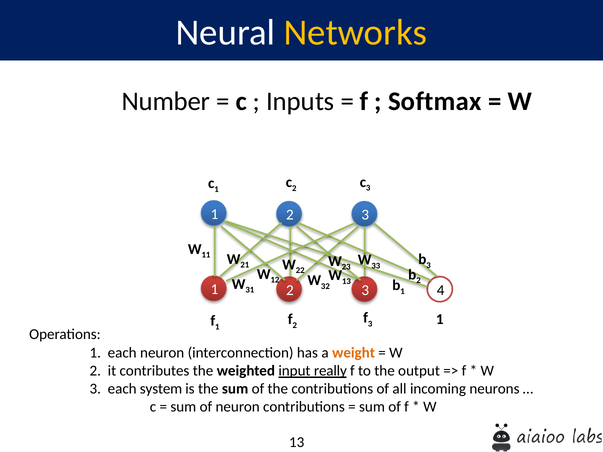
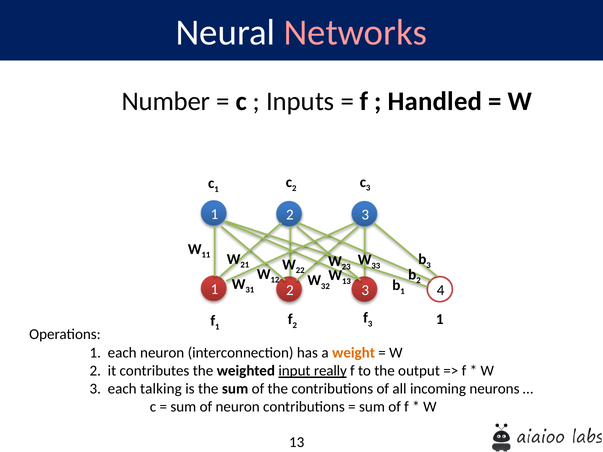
Networks colour: yellow -> pink
Softmax: Softmax -> Handled
system: system -> talking
